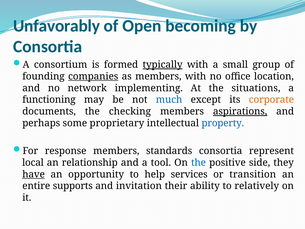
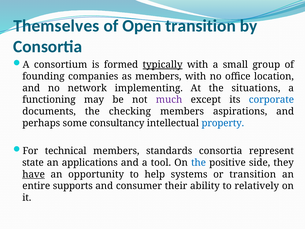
Unfavorably: Unfavorably -> Themselves
Open becoming: becoming -> transition
companies underline: present -> none
much colour: blue -> purple
corporate colour: orange -> blue
aspirations underline: present -> none
proprietary: proprietary -> consultancy
response: response -> technical
local: local -> state
relationship: relationship -> applications
services: services -> systems
invitation: invitation -> consumer
